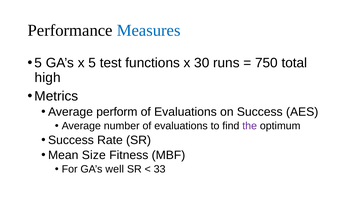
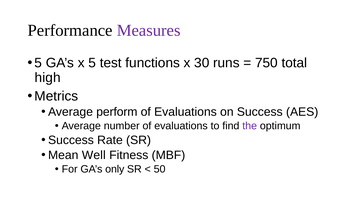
Measures colour: blue -> purple
Size: Size -> Well
well: well -> only
33: 33 -> 50
